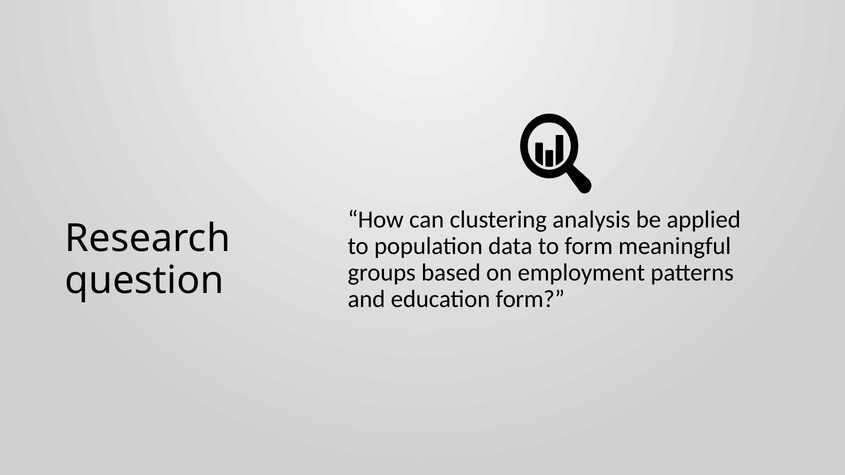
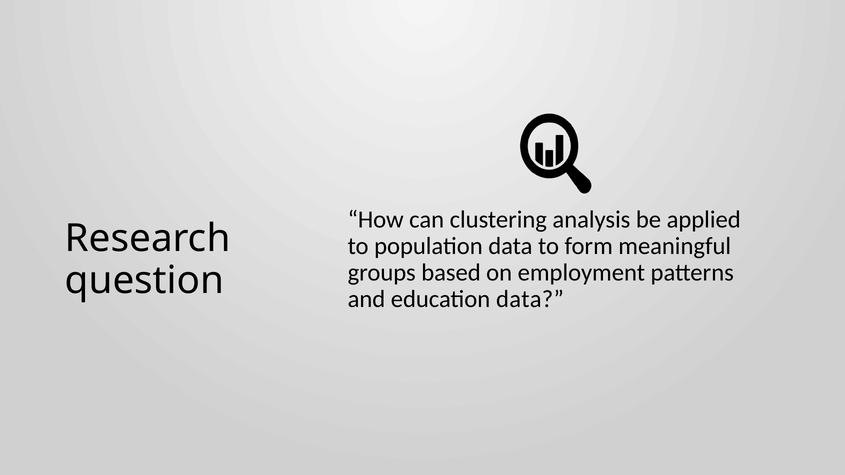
education form: form -> data
